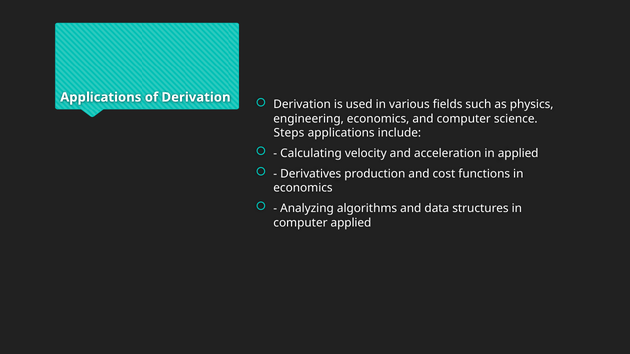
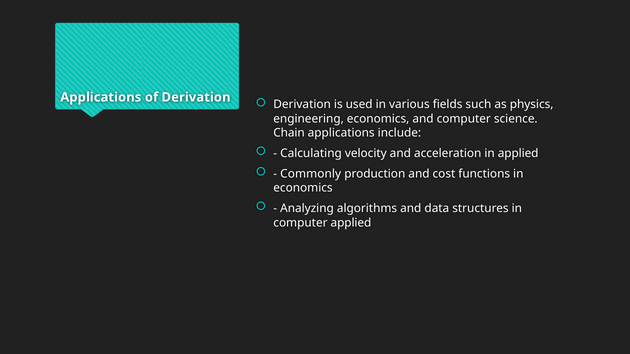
Steps: Steps -> Chain
Derivatives: Derivatives -> Commonly
